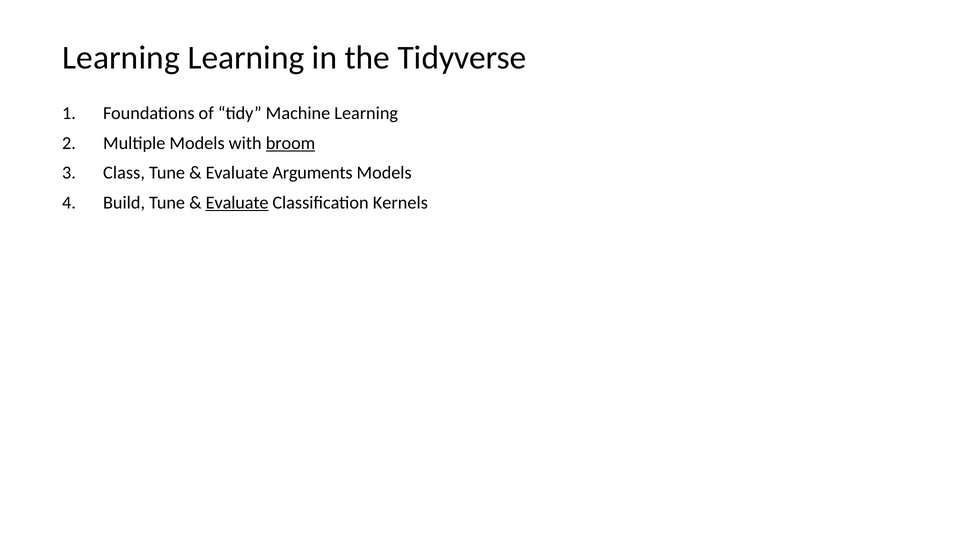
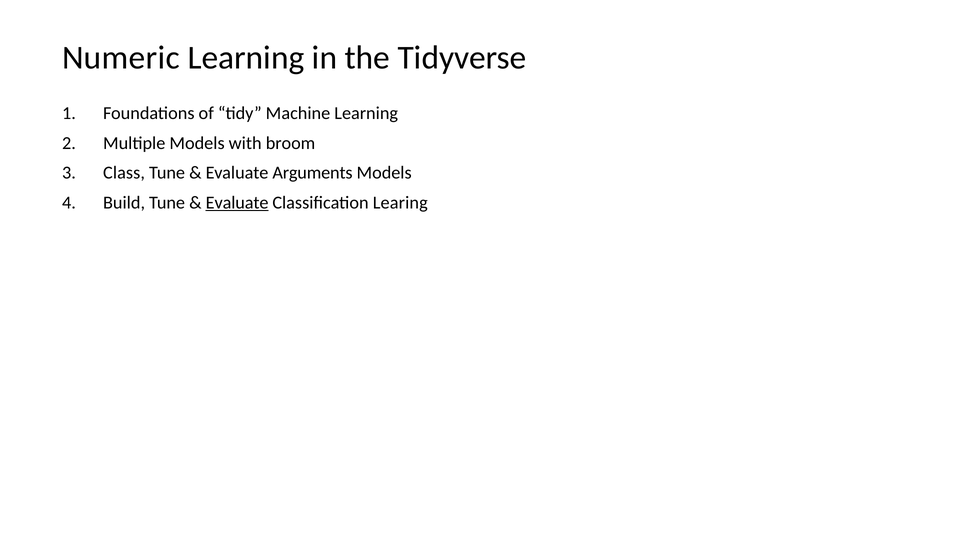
Learning at (121, 58): Learning -> Numeric
broom underline: present -> none
Kernels: Kernels -> Learing
